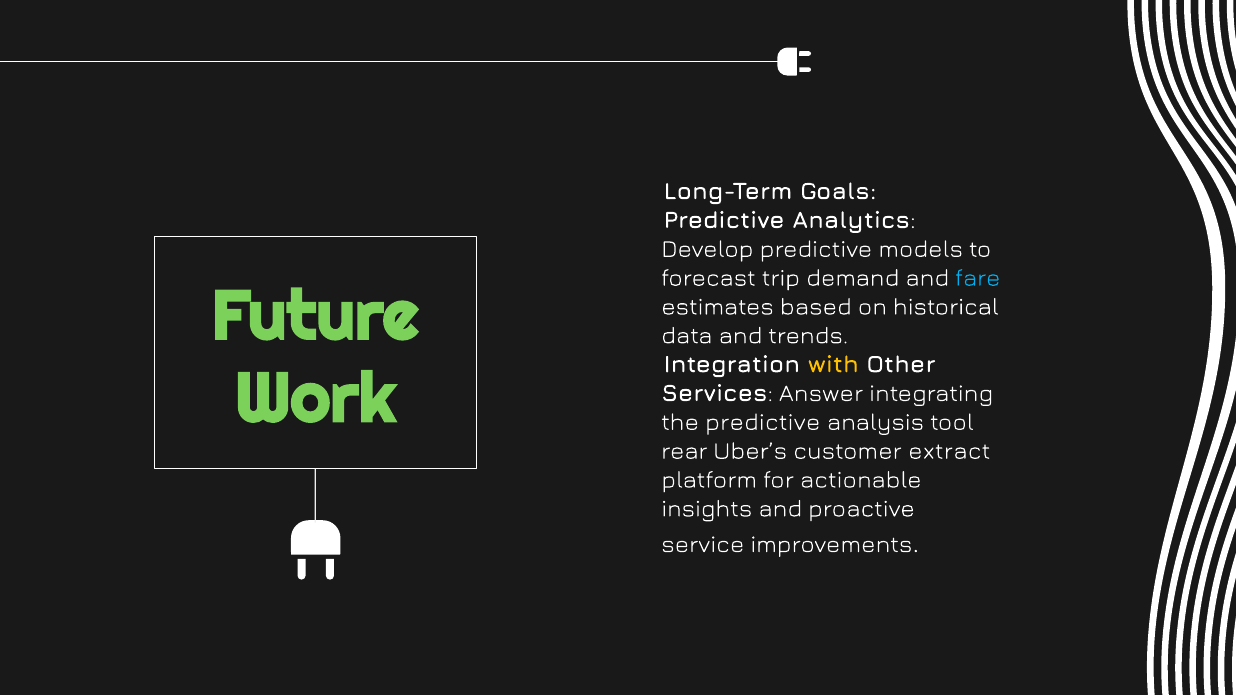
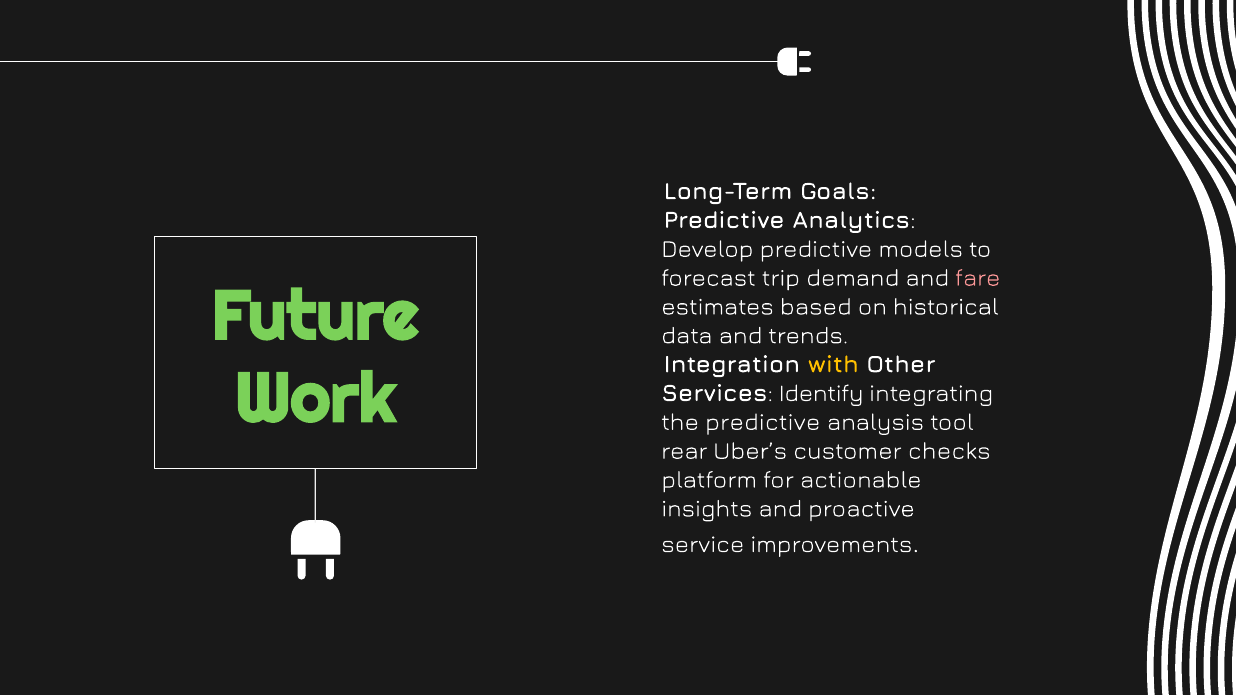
fare colour: light blue -> pink
Answer: Answer -> Identify
extract: extract -> checks
